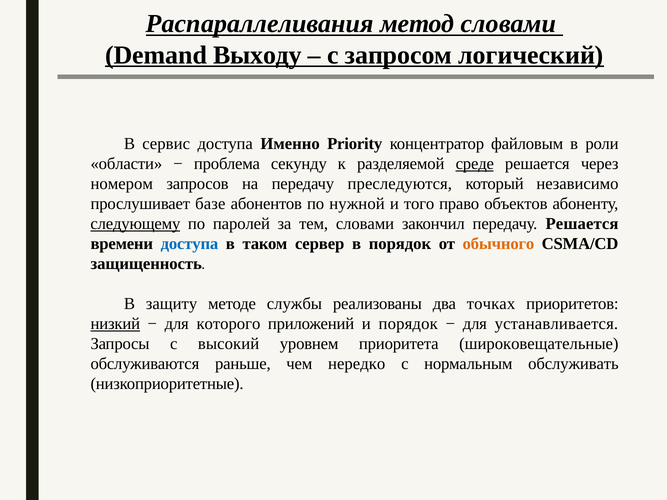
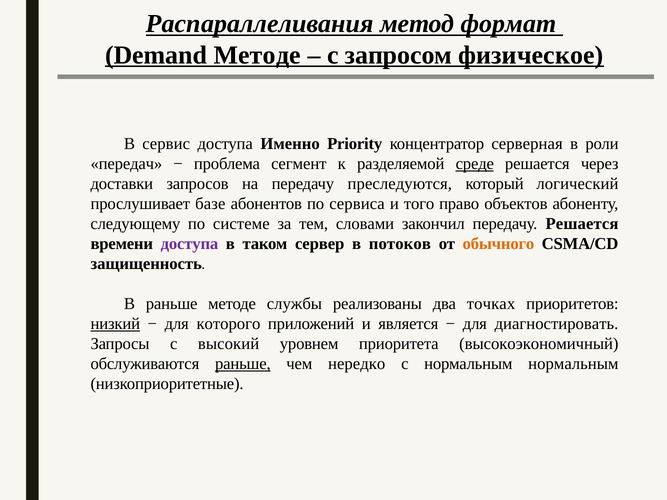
метод словами: словами -> формат
Demand Выходу: Выходу -> Методе
логический: логический -> физическое
файловым: файловым -> серверная
области: области -> передач
секунду: секунду -> сегмент
номером: номером -> доставки
независимо: независимо -> логический
нужной: нужной -> сервиса
следующему underline: present -> none
паролей: паролей -> системе
доступа at (190, 244) colour: blue -> purple
в порядок: порядок -> потоков
В защиту: защиту -> раньше
и порядок: порядок -> является
устанавливается: устанавливается -> диагностировать
широковещательные: широковещательные -> высокоэкономичный
раньше at (243, 364) underline: none -> present
нормальным обслуживать: обслуживать -> нормальным
